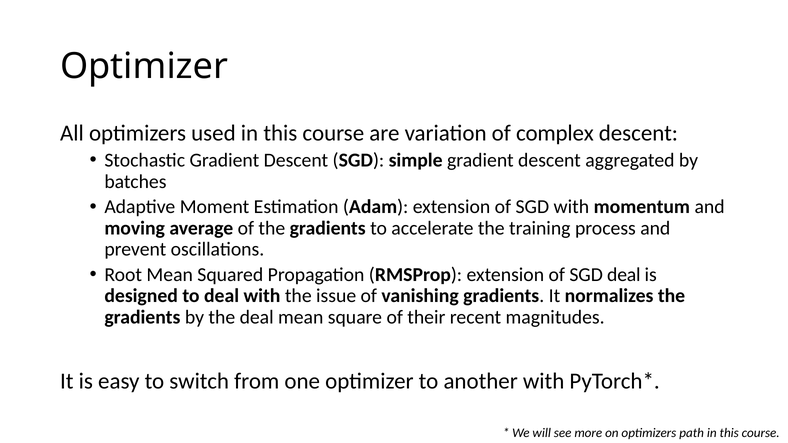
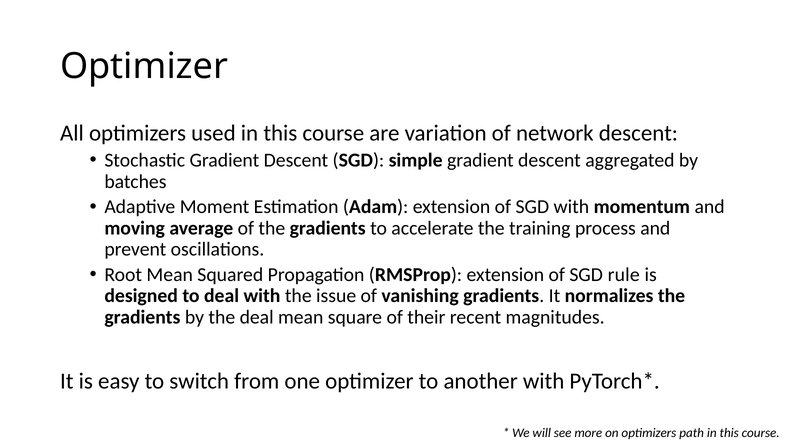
complex: complex -> network
SGD deal: deal -> rule
